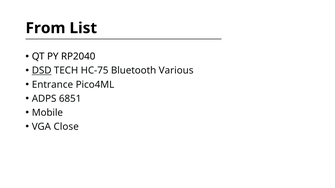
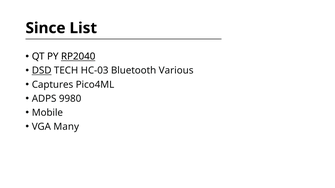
From: From -> Since
RP2040 underline: none -> present
HC-75: HC-75 -> HC-03
Entrance: Entrance -> Captures
6851: 6851 -> 9980
Close: Close -> Many
